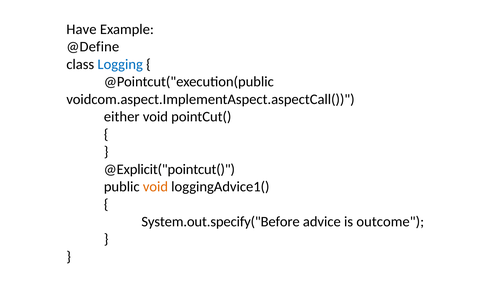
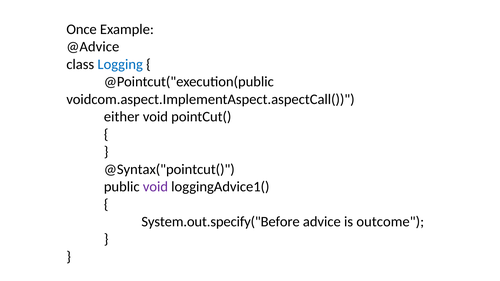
Have: Have -> Once
@Define: @Define -> @Advice
@Explicit("pointcut(: @Explicit("pointcut( -> @Syntax("pointcut(
void at (155, 187) colour: orange -> purple
